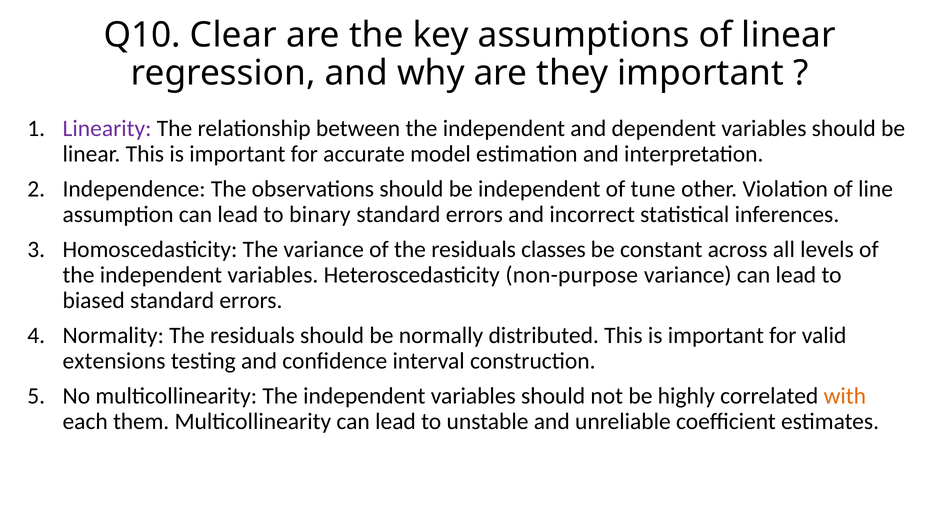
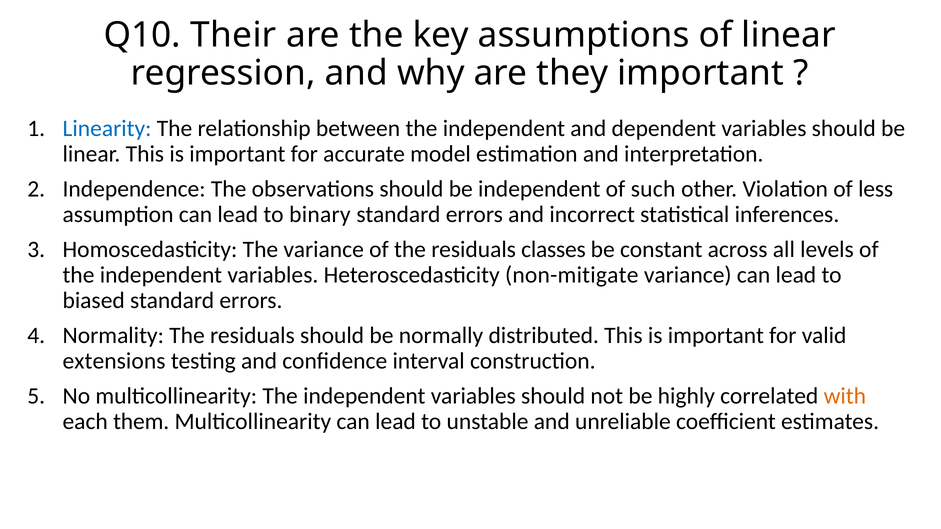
Clear: Clear -> Their
Linearity colour: purple -> blue
tune: tune -> such
line: line -> less
non-purpose: non-purpose -> non-mitigate
